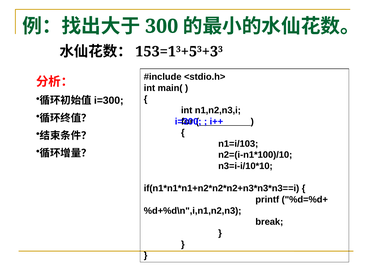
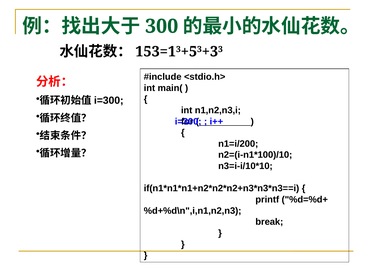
n1=i/103: n1=i/103 -> n1=i/200
